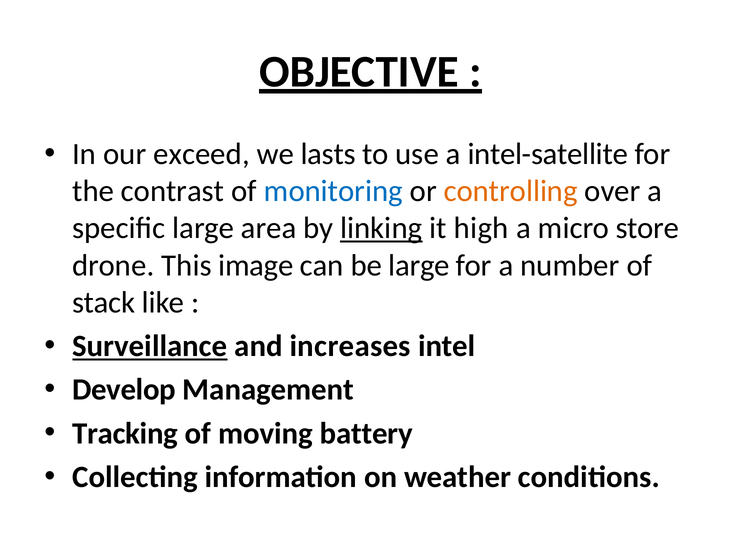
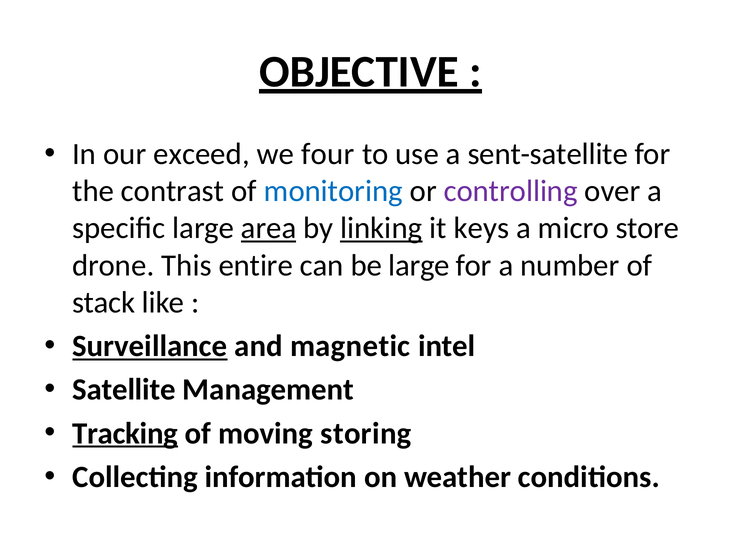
lasts: lasts -> four
intel-satellite: intel-satellite -> sent-satellite
controlling colour: orange -> purple
area underline: none -> present
high: high -> keys
image: image -> entire
increases: increases -> magnetic
Develop: Develop -> Satellite
Tracking underline: none -> present
battery: battery -> storing
